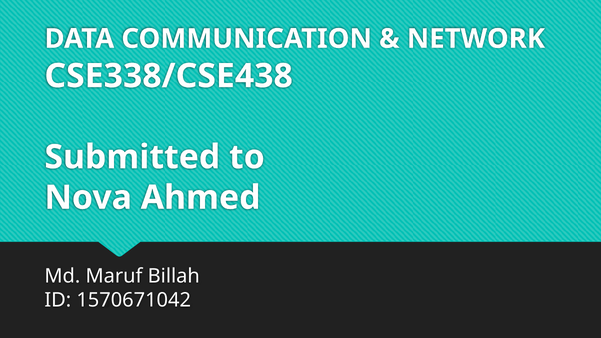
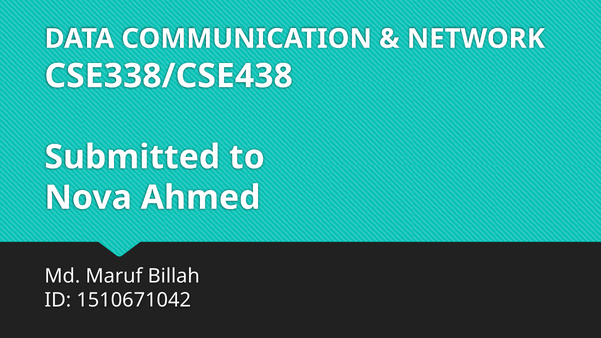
1570671042: 1570671042 -> 1510671042
